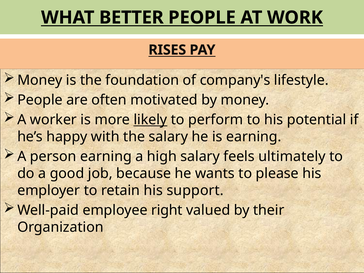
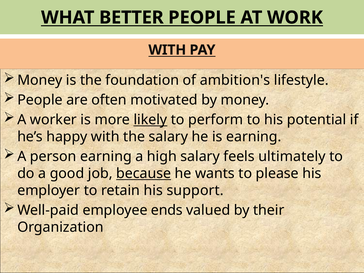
RISES at (167, 50): RISES -> WITH
company's: company's -> ambition's
because underline: none -> present
right: right -> ends
